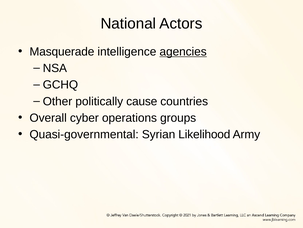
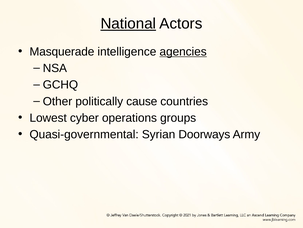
National underline: none -> present
Overall: Overall -> Lowest
Likelihood: Likelihood -> Doorways
